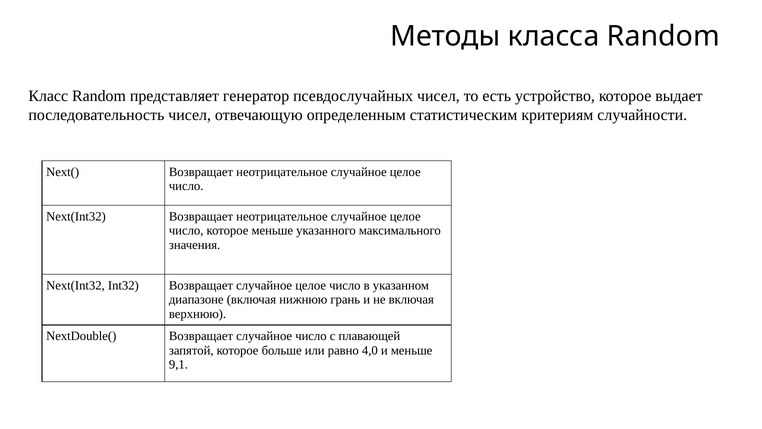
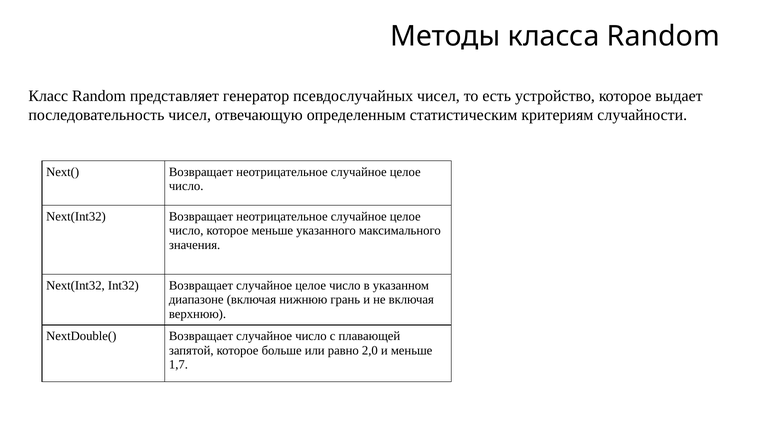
4,0: 4,0 -> 2,0
9,1: 9,1 -> 1,7
